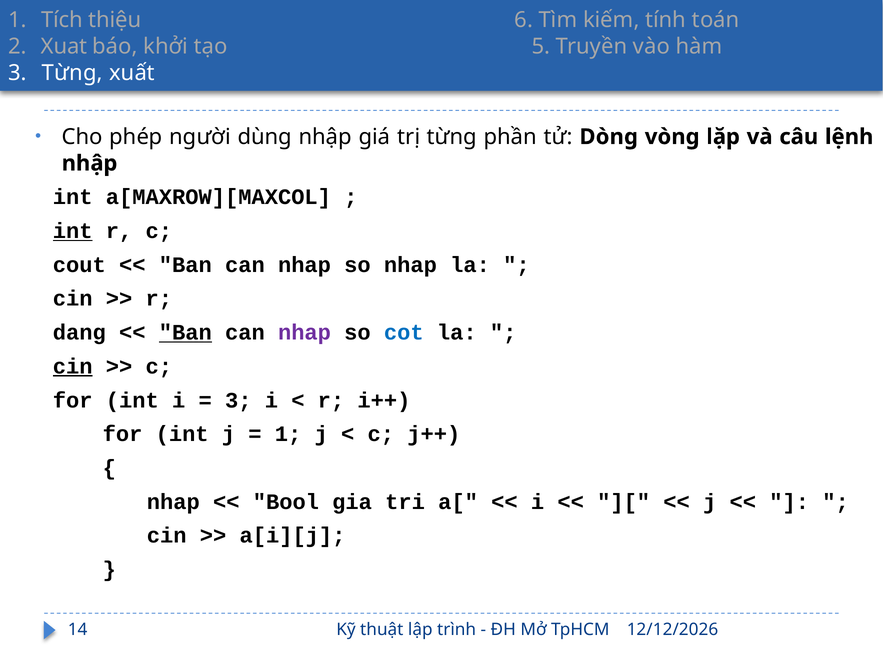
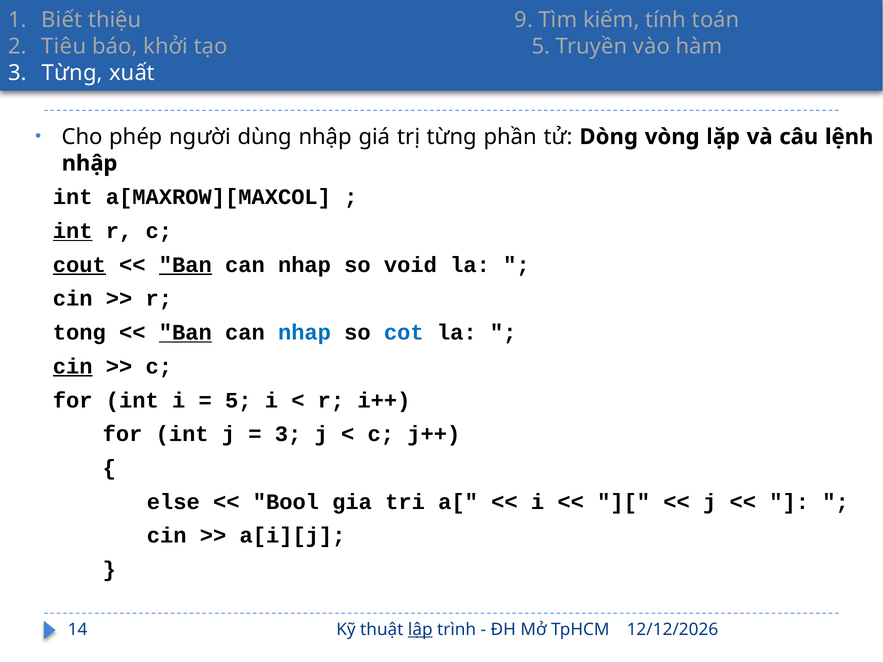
Tích: Tích -> Biết
6: 6 -> 9
Xuat: Xuat -> Tiêu
cout underline: none -> present
Ban at (185, 265) underline: none -> present
so nhap: nhap -> void
dang: dang -> tong
nhap at (304, 333) colour: purple -> blue
3 at (238, 400): 3 -> 5
1 at (288, 434): 1 -> 3
nhap at (173, 502): nhap -> else
lập underline: none -> present
